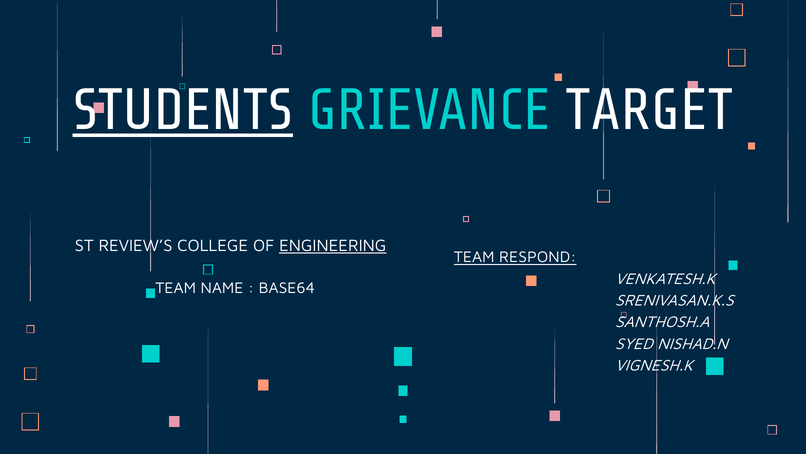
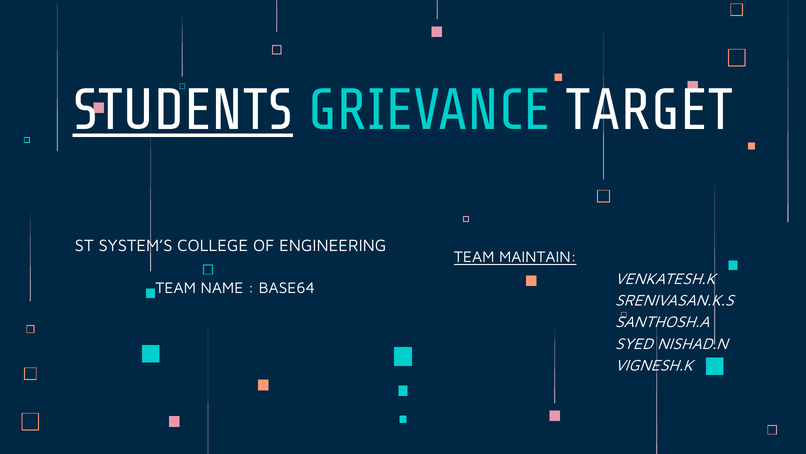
REVIEW’S: REVIEW’S -> SYSTEM’S
ENGINEERING underline: present -> none
RESPOND: RESPOND -> MAINTAIN
